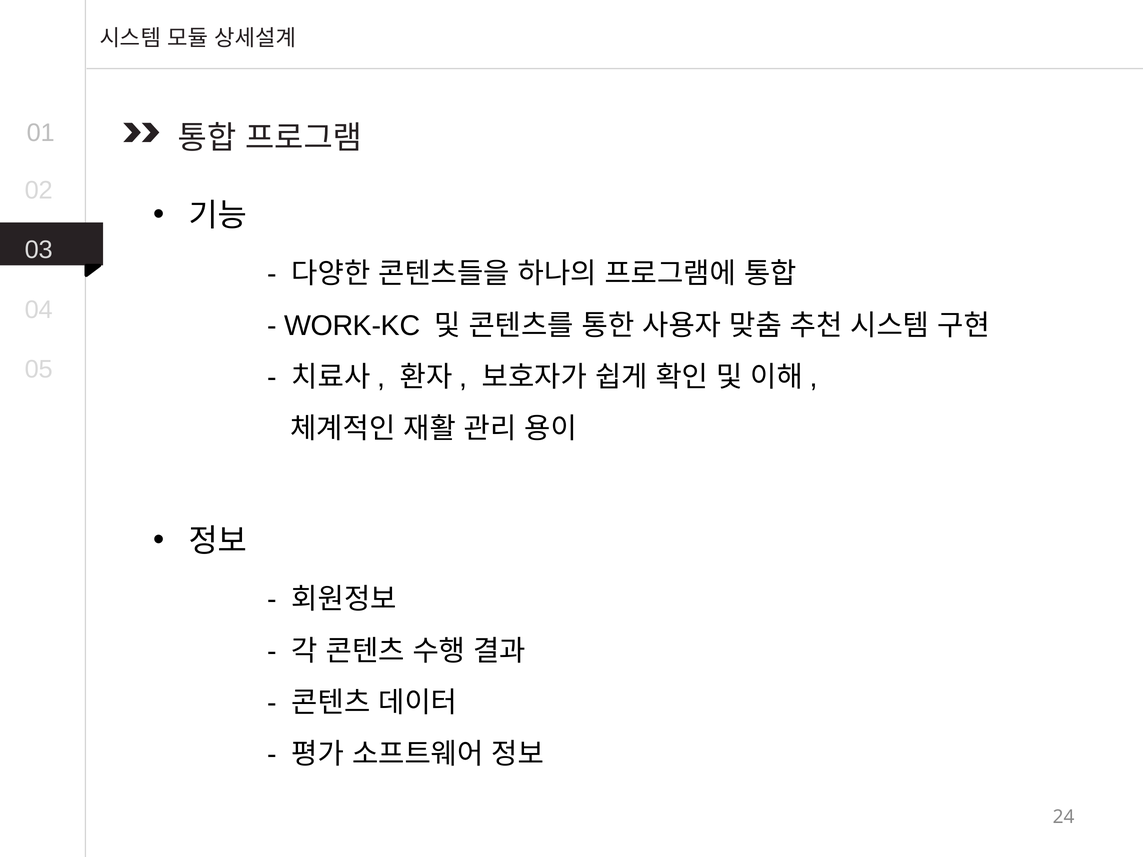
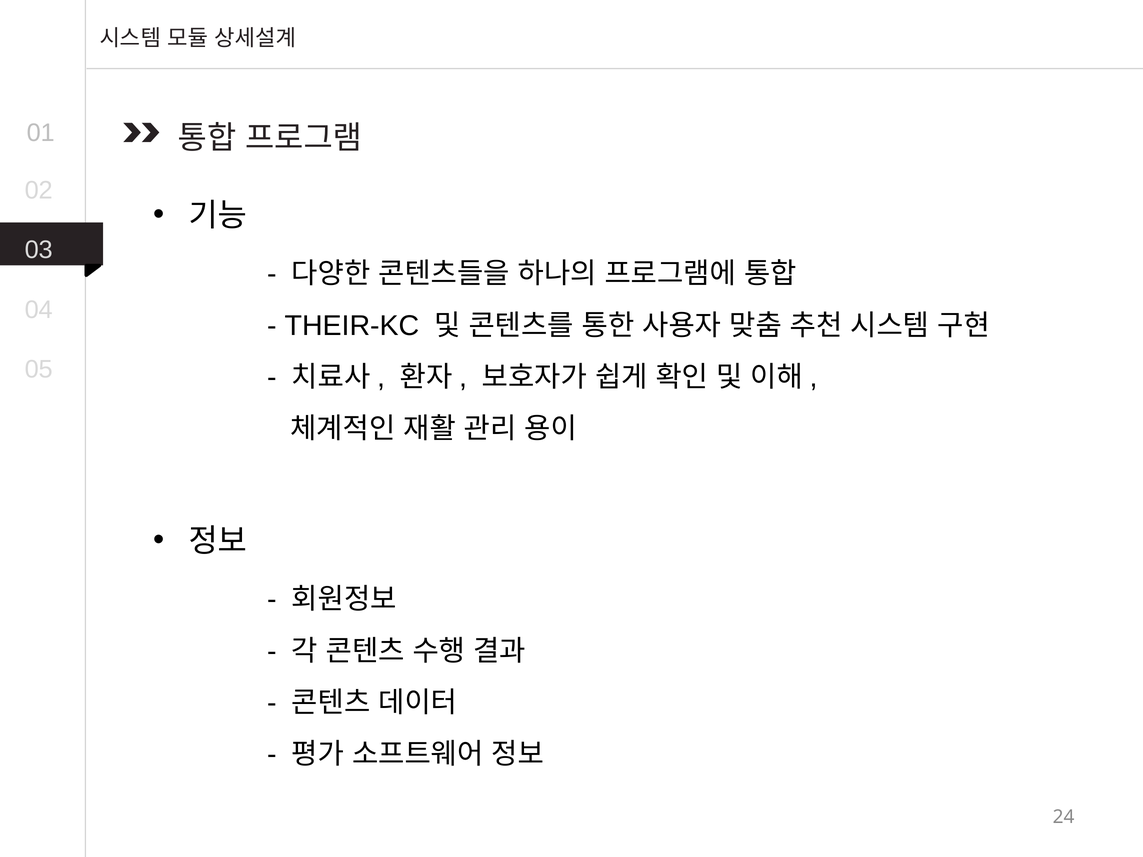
WORK-KC: WORK-KC -> THEIR-KC
